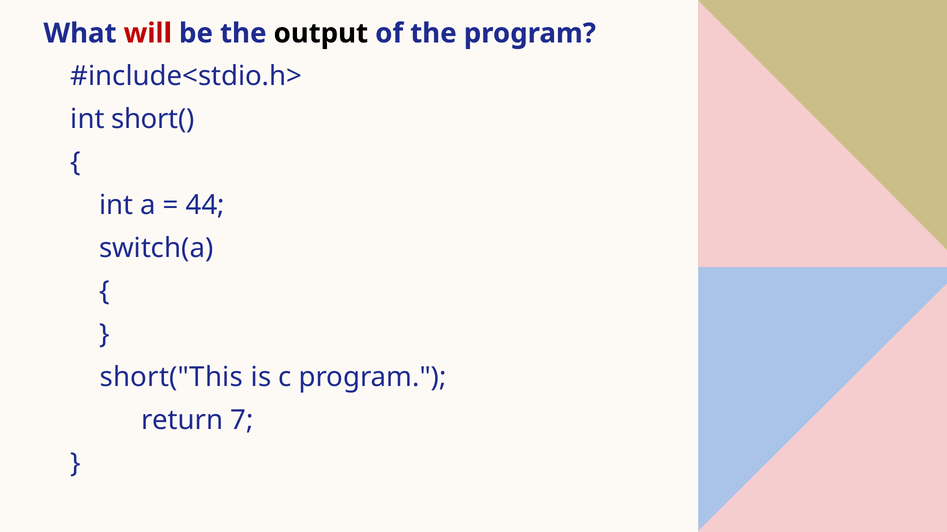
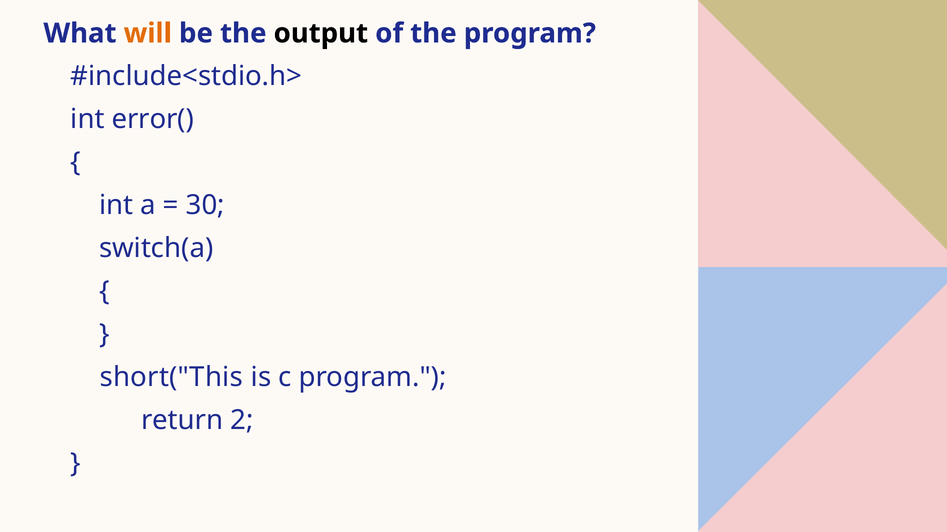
will colour: red -> orange
short(: short( -> error(
44: 44 -> 30
7: 7 -> 2
